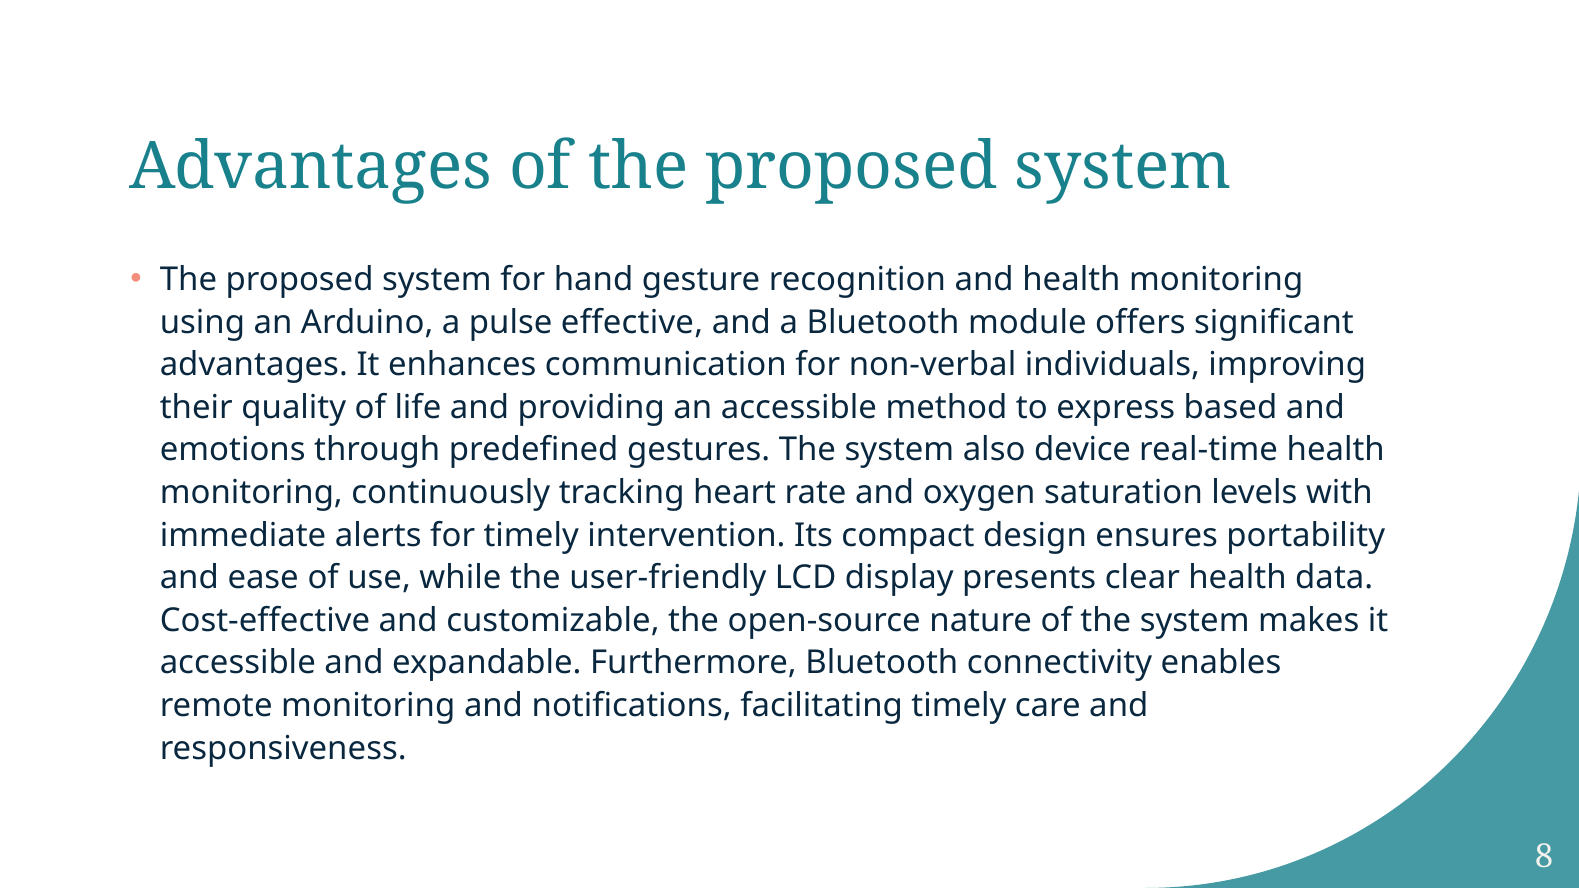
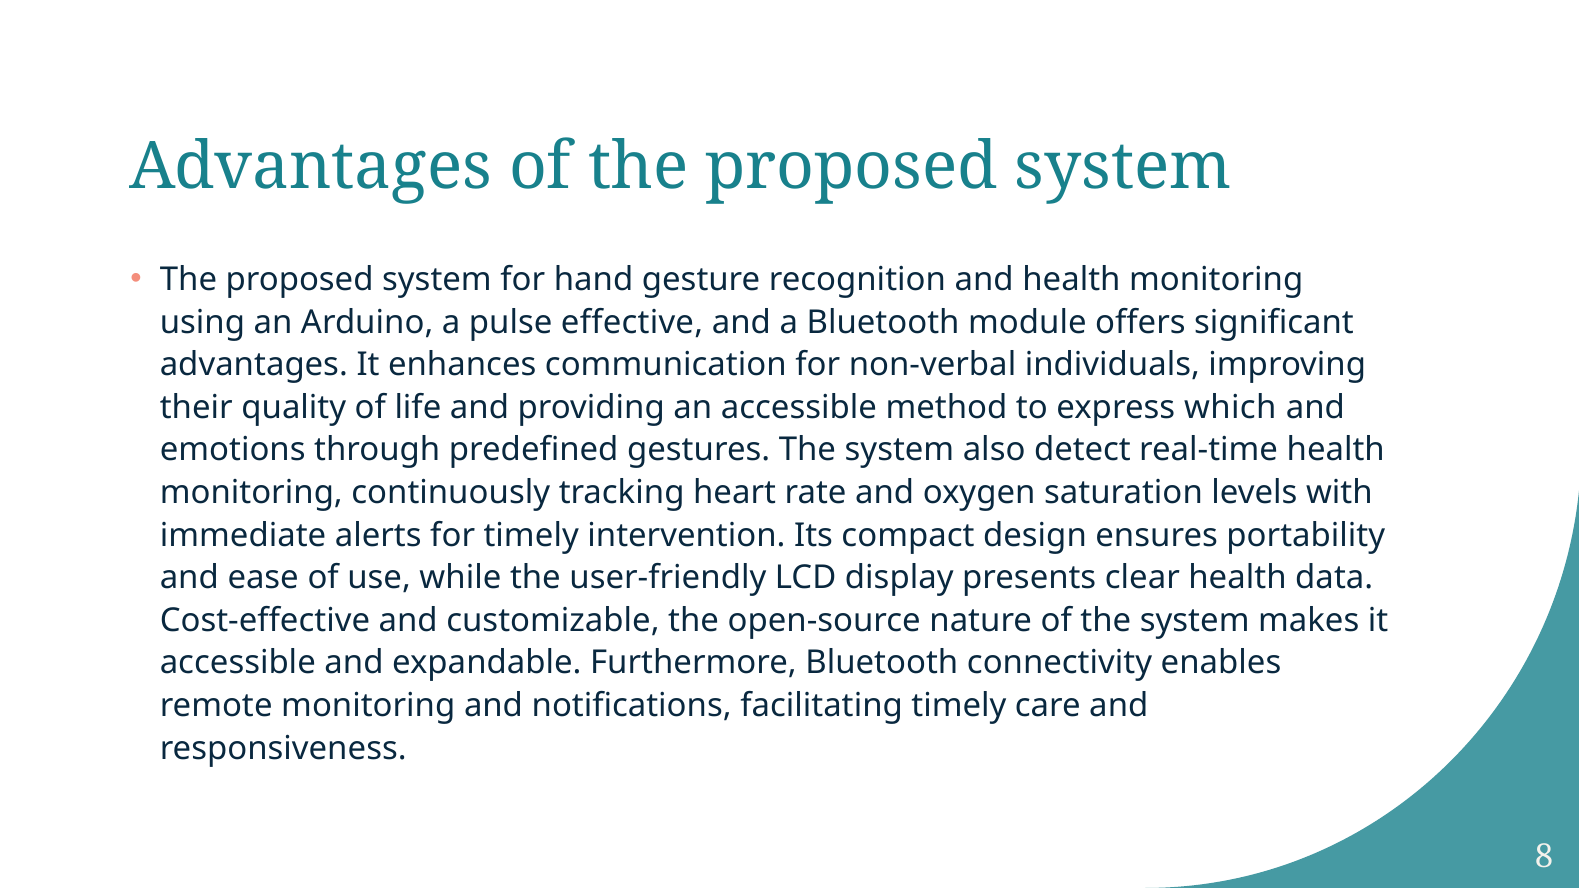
based: based -> which
device: device -> detect
